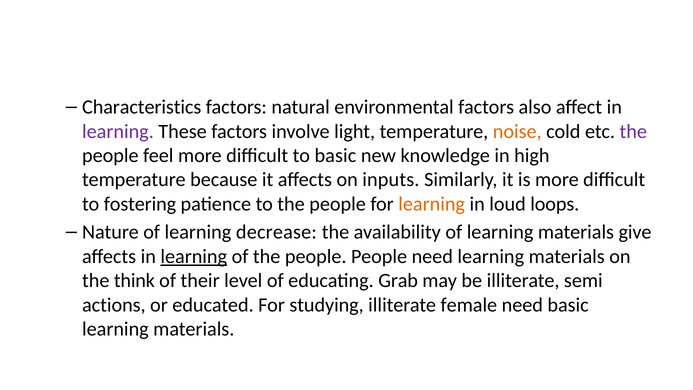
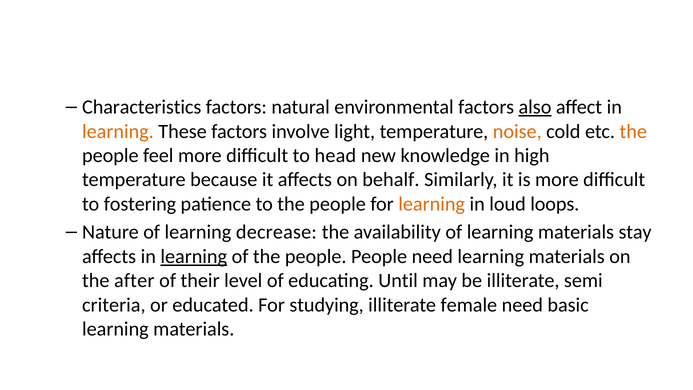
also underline: none -> present
learning at (118, 131) colour: purple -> orange
the at (633, 131) colour: purple -> orange
to basic: basic -> head
inputs: inputs -> behalf
give: give -> stay
think: think -> after
Grab: Grab -> Until
actions: actions -> criteria
